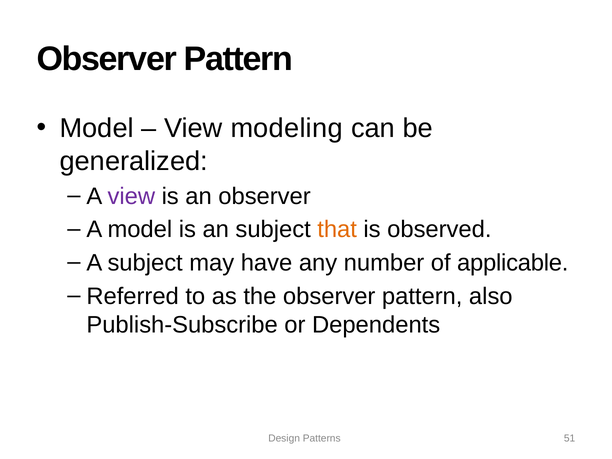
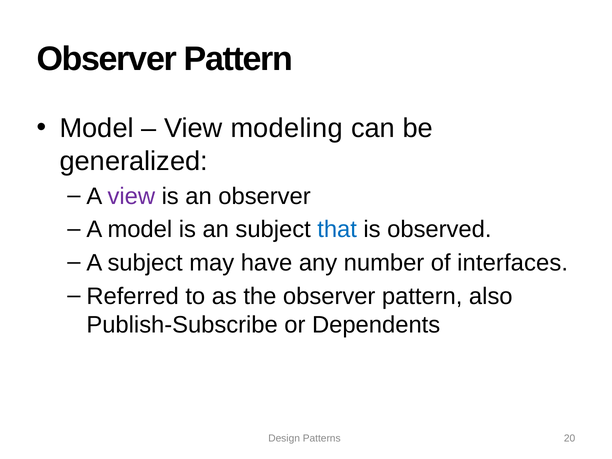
that colour: orange -> blue
applicable: applicable -> interfaces
51: 51 -> 20
